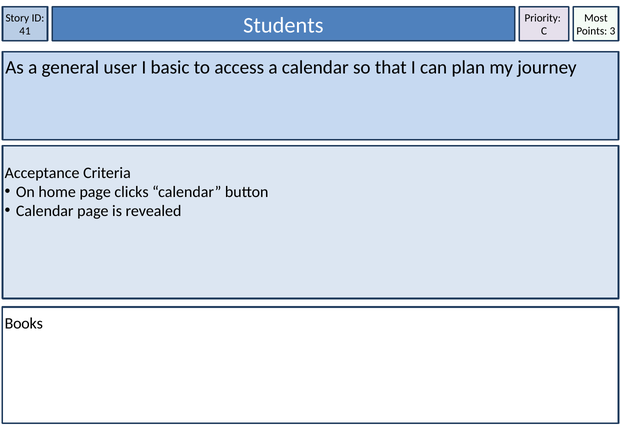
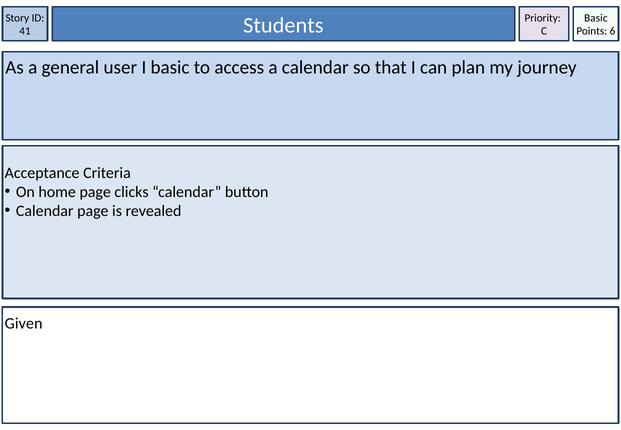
Most at (596, 18): Most -> Basic
3: 3 -> 6
Books: Books -> Given
